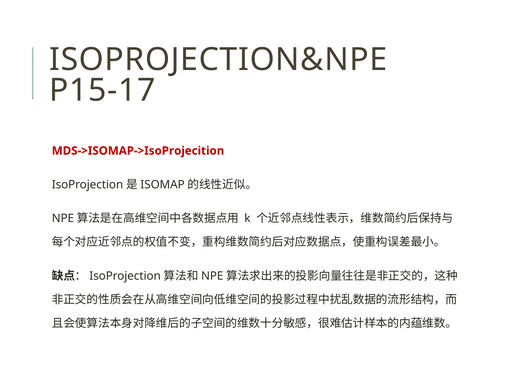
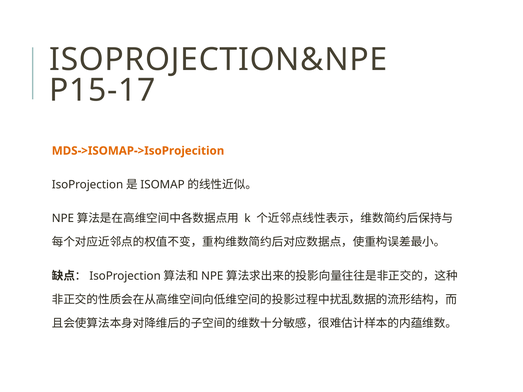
MDS->ISOMAP->IsoProjecition colour: red -> orange
